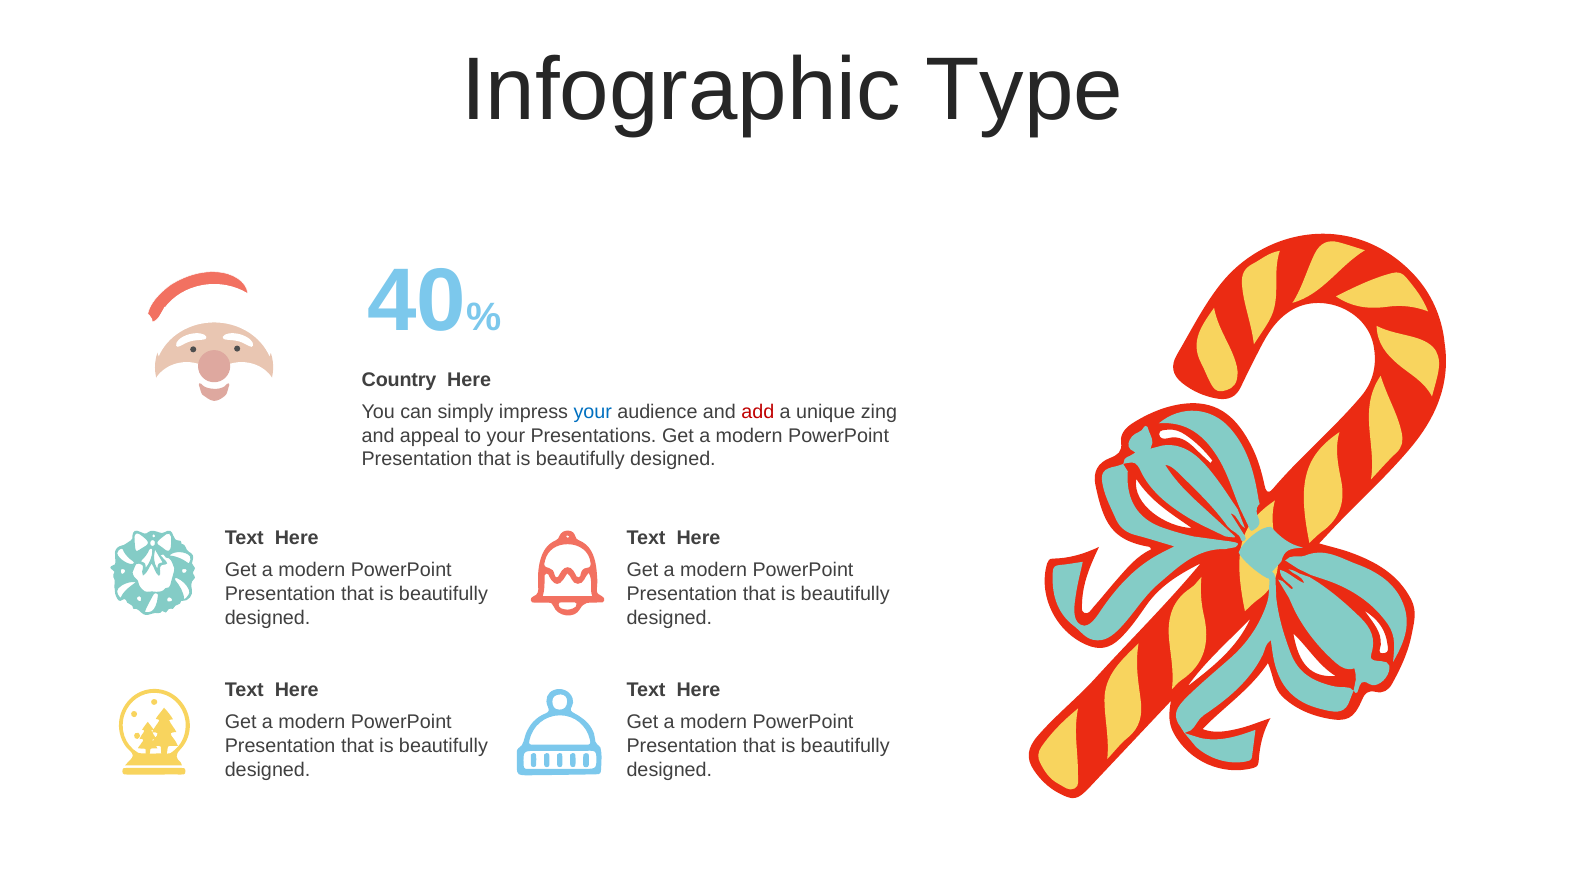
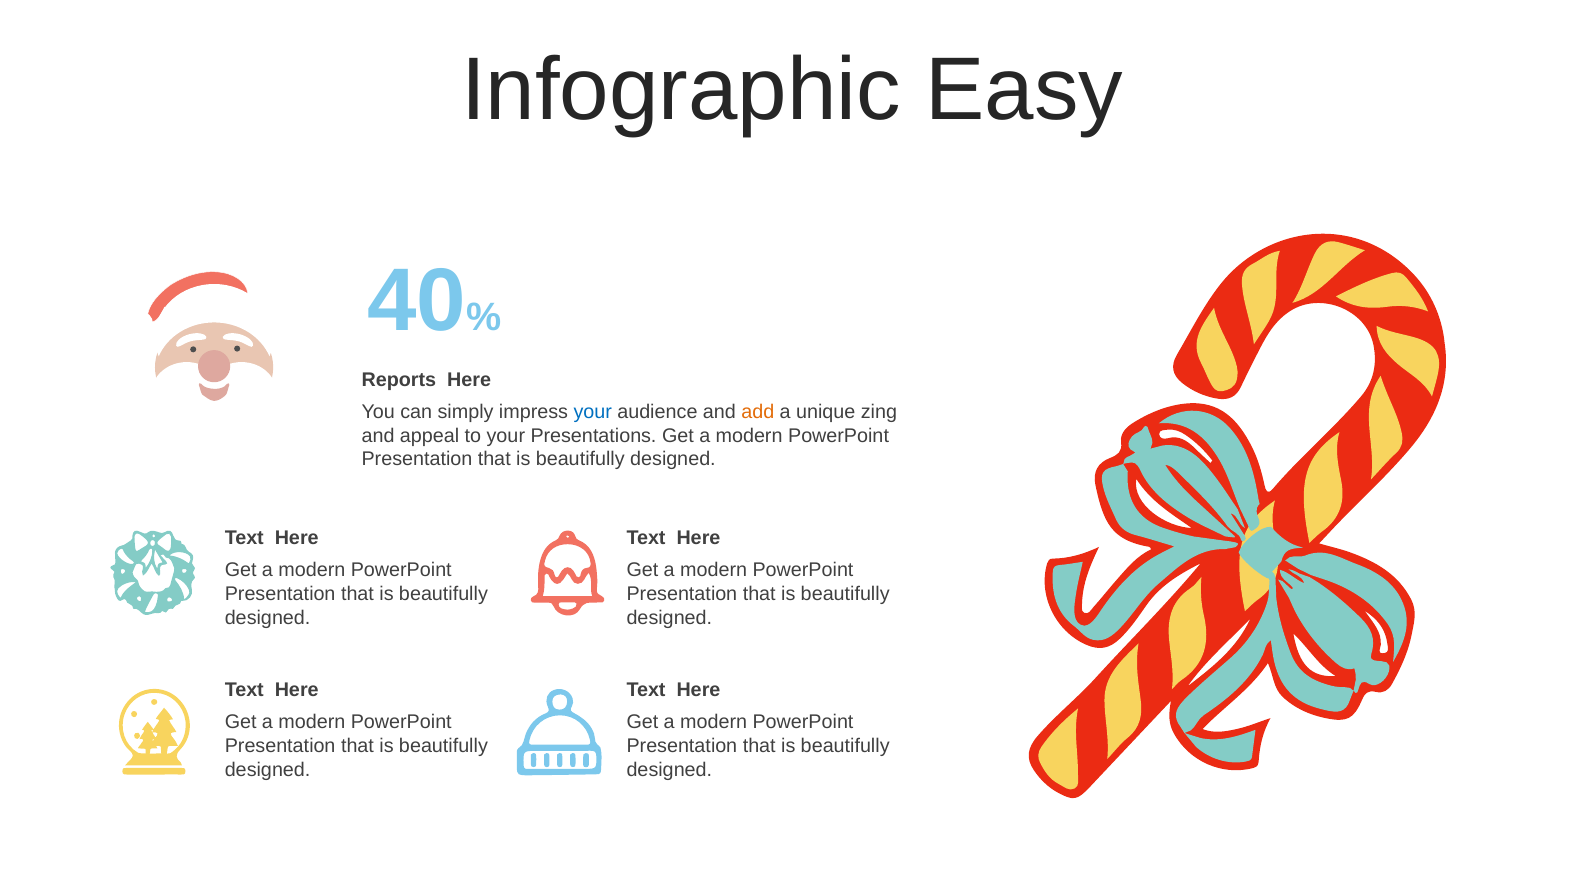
Type: Type -> Easy
Country: Country -> Reports
add colour: red -> orange
